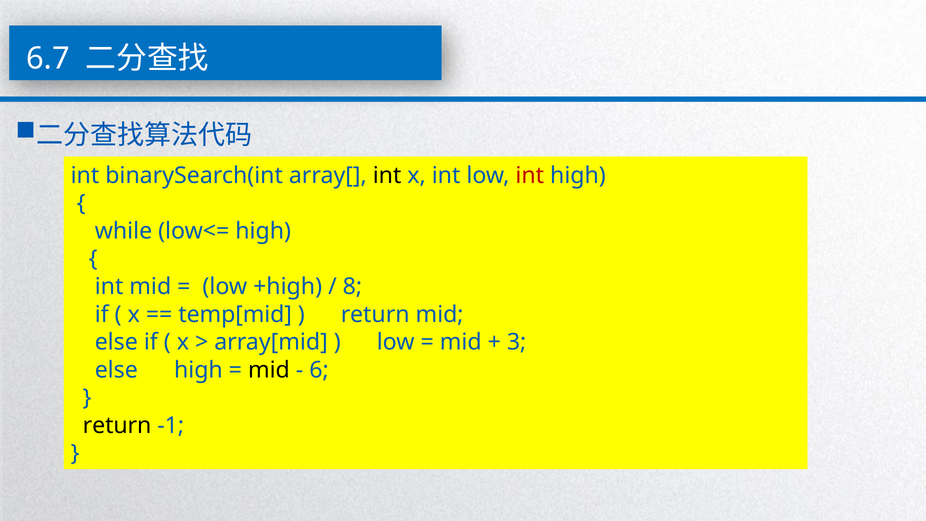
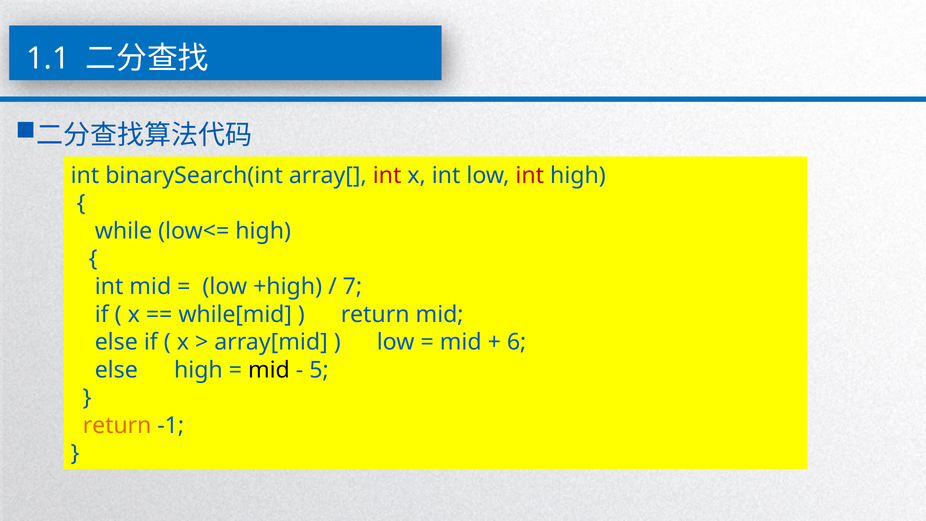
6.7: 6.7 -> 1.1
int at (387, 175) colour: black -> red
8: 8 -> 7
temp[mid: temp[mid -> while[mid
3: 3 -> 6
6: 6 -> 5
return at (117, 425) colour: black -> orange
